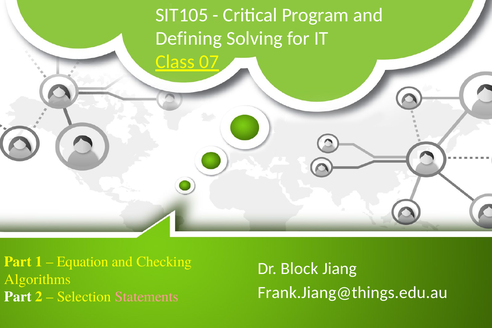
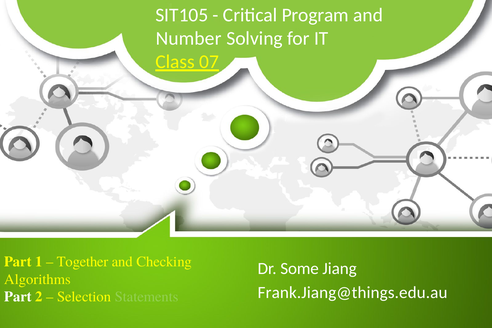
Defining: Defining -> Number
Equation: Equation -> Together
Block: Block -> Some
Statements colour: pink -> light green
